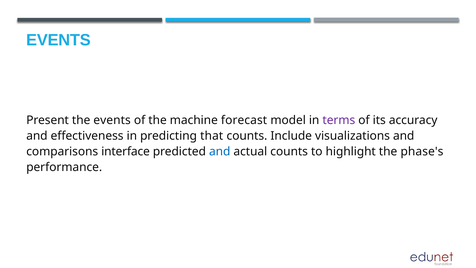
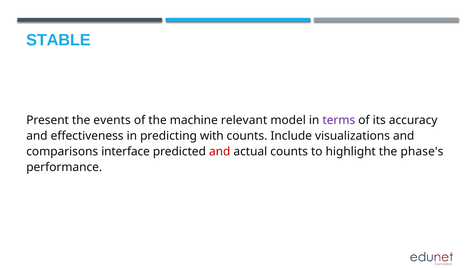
EVENTS at (58, 40): EVENTS -> STABLE
forecast: forecast -> relevant
that: that -> with
and at (220, 151) colour: blue -> red
